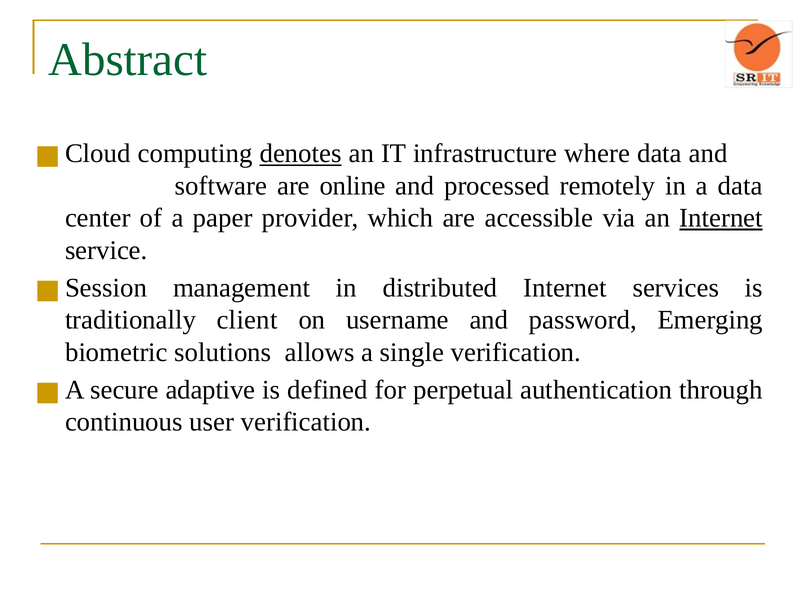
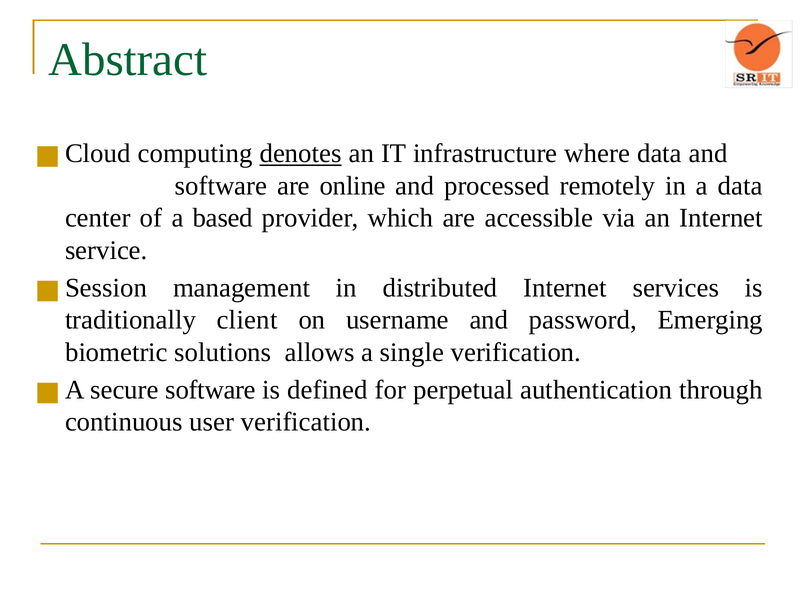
paper: paper -> based
Internet at (721, 218) underline: present -> none
secure adaptive: adaptive -> software
